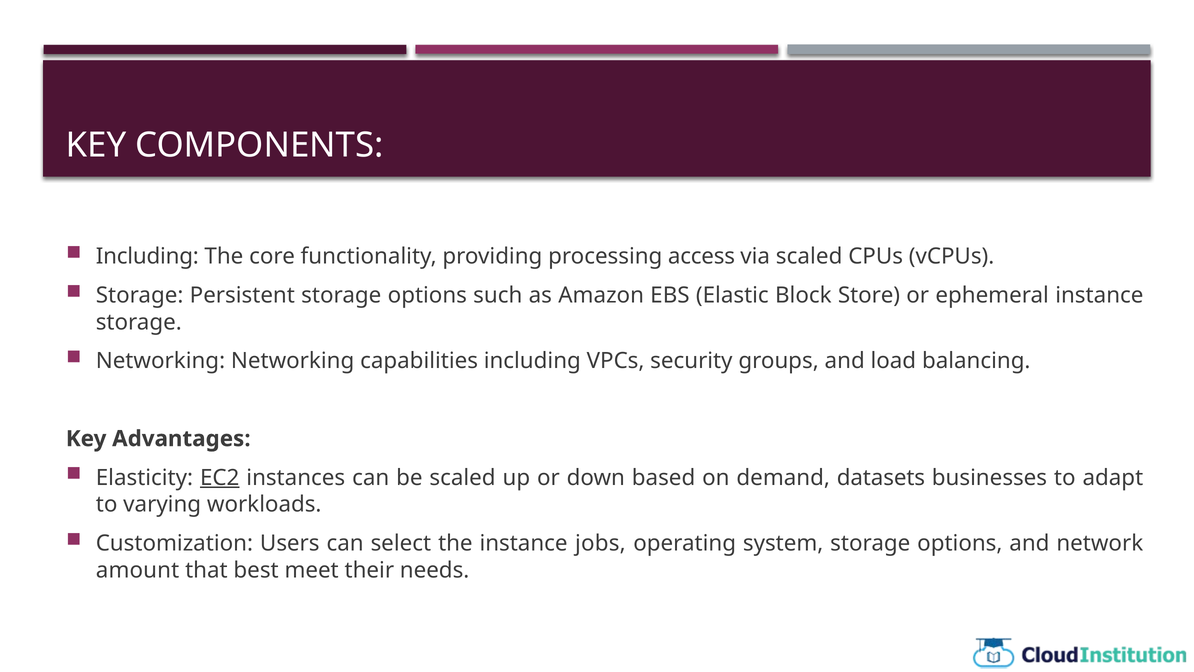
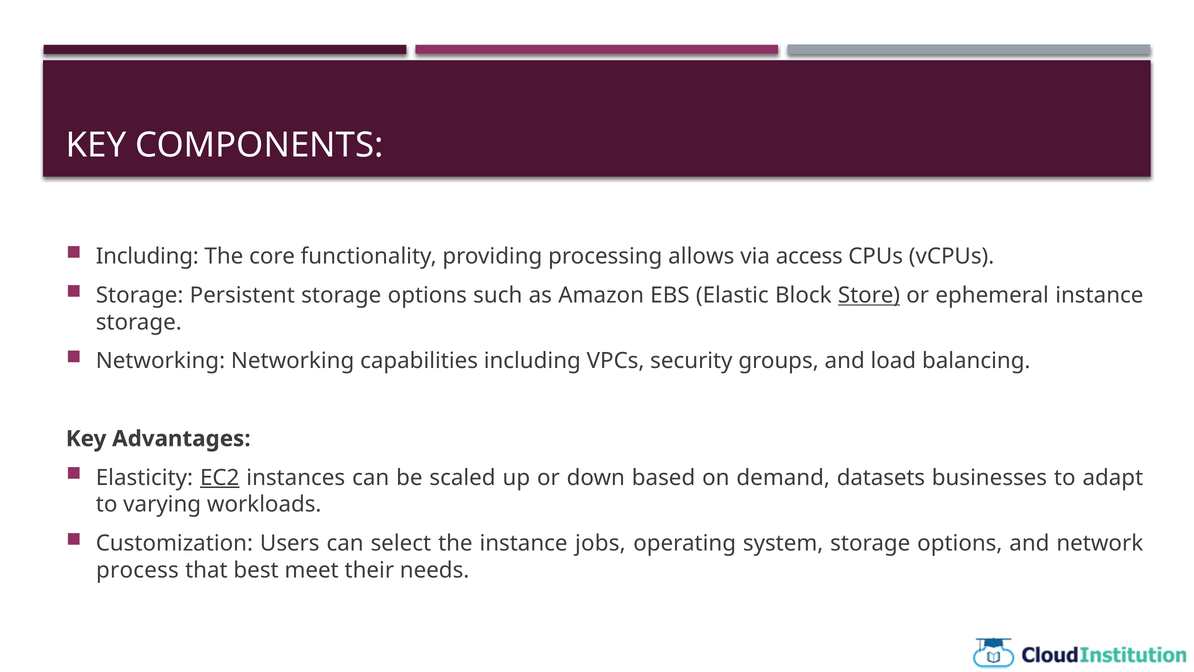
access: access -> allows
via scaled: scaled -> access
Store underline: none -> present
amount: amount -> process
